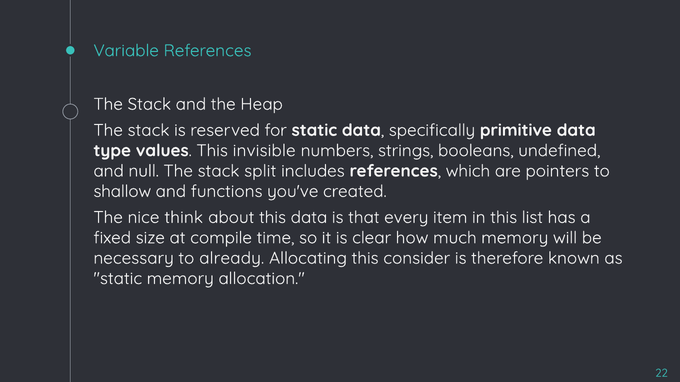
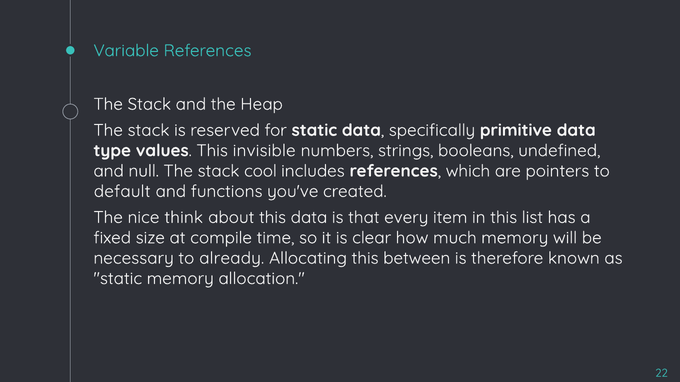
split: split -> cool
shallow: shallow -> default
consider: consider -> between
